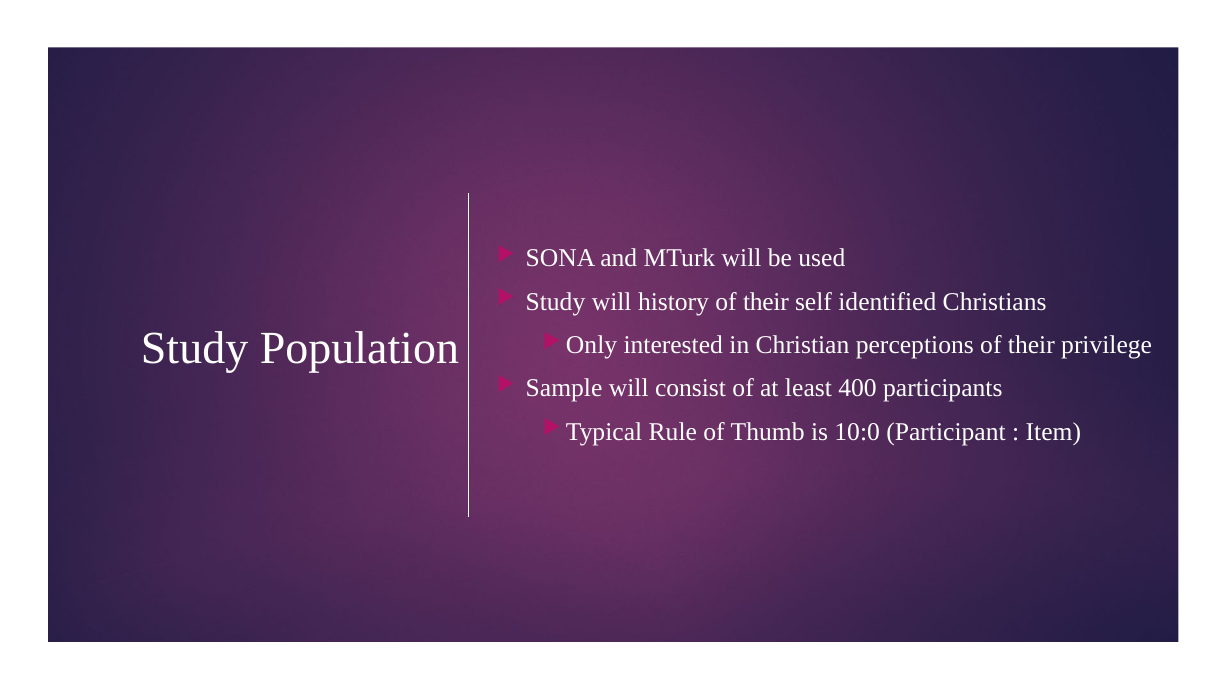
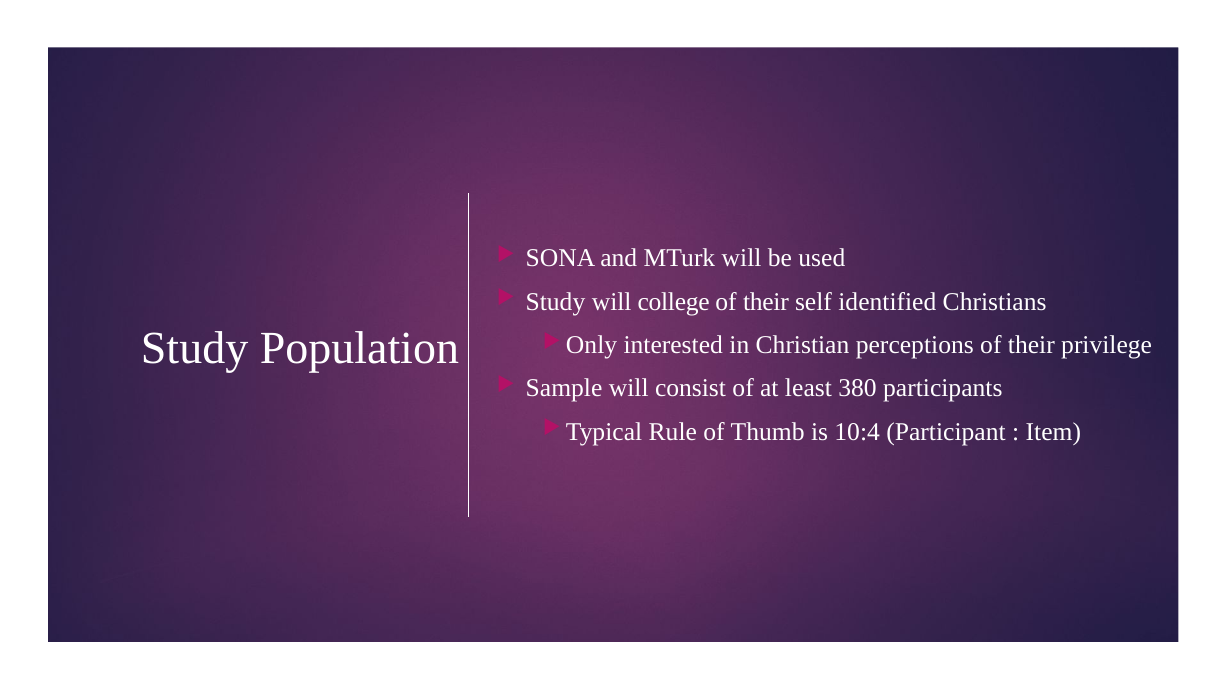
history: history -> college
400: 400 -> 380
10:0: 10:0 -> 10:4
